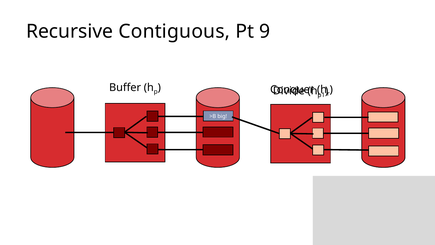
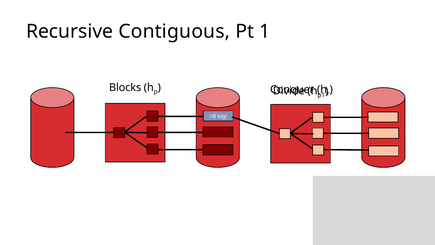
9: 9 -> 1
Buffer: Buffer -> Blocks
